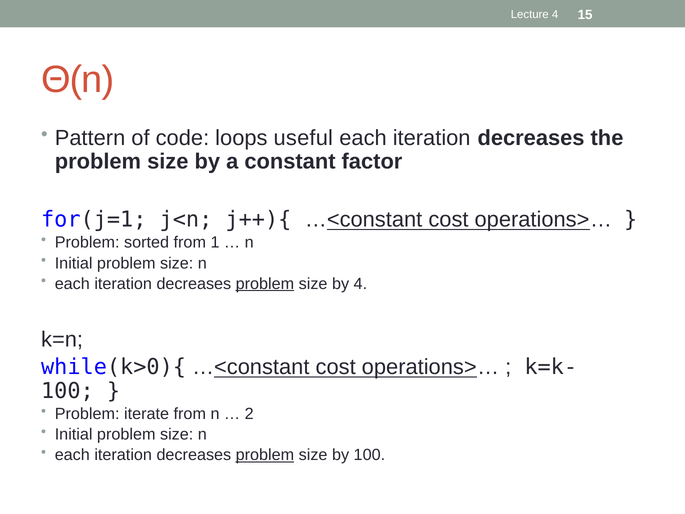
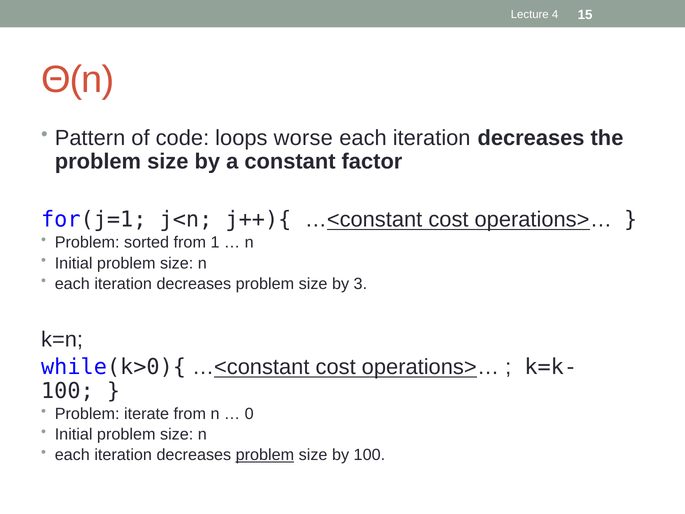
useful: useful -> worse
problem at (265, 284) underline: present -> none
by 4: 4 -> 3
2: 2 -> 0
